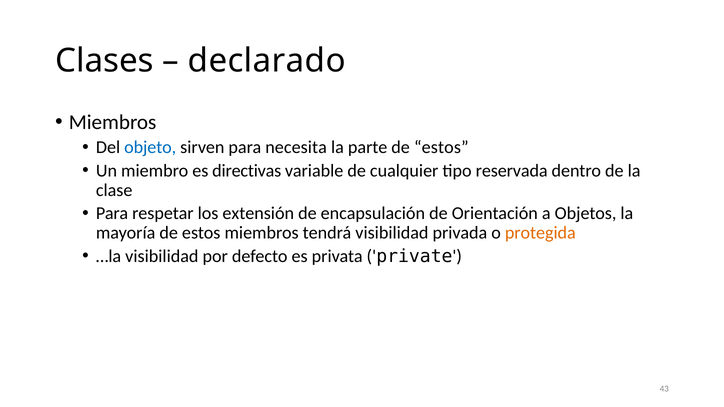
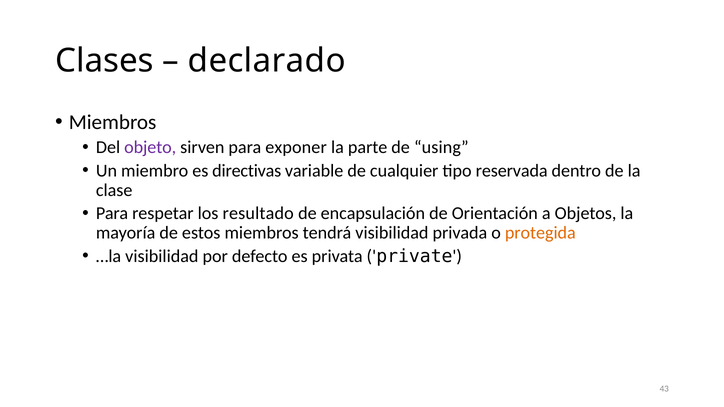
objeto colour: blue -> purple
necesita: necesita -> exponer
parte de estos: estos -> using
extensión: extensión -> resultado
